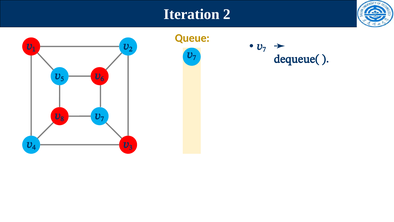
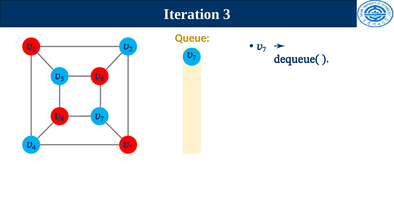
Iteration 2: 2 -> 3
